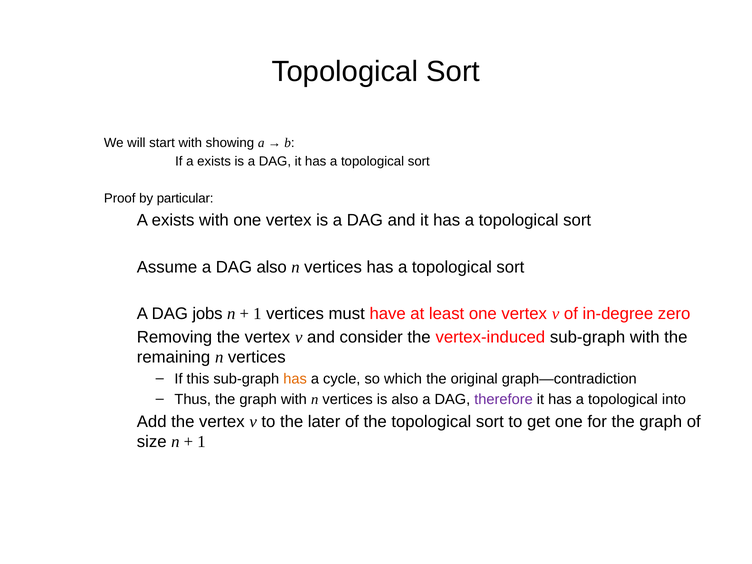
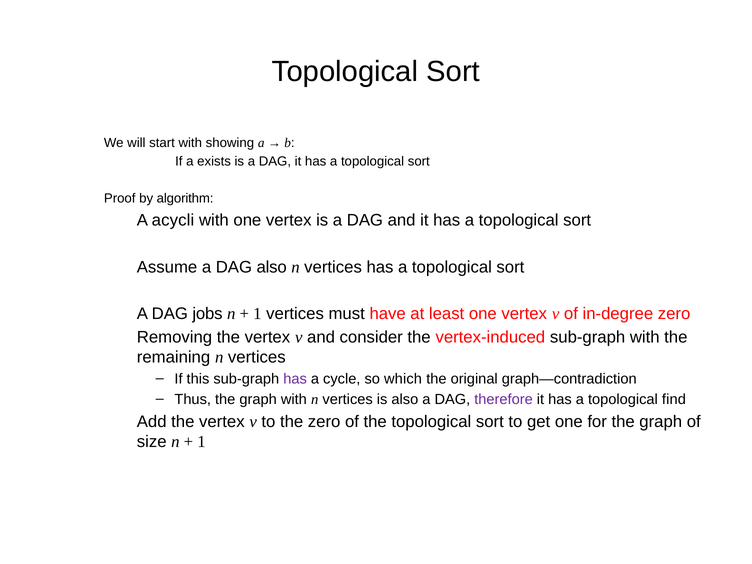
particular: particular -> algorithm
exists at (173, 220): exists -> acycli
has at (295, 379) colour: orange -> purple
into: into -> find
the later: later -> zero
